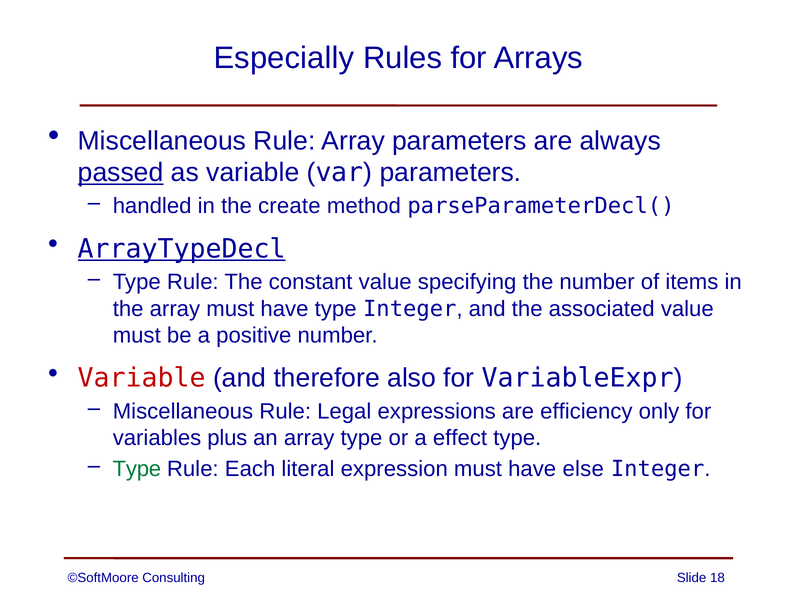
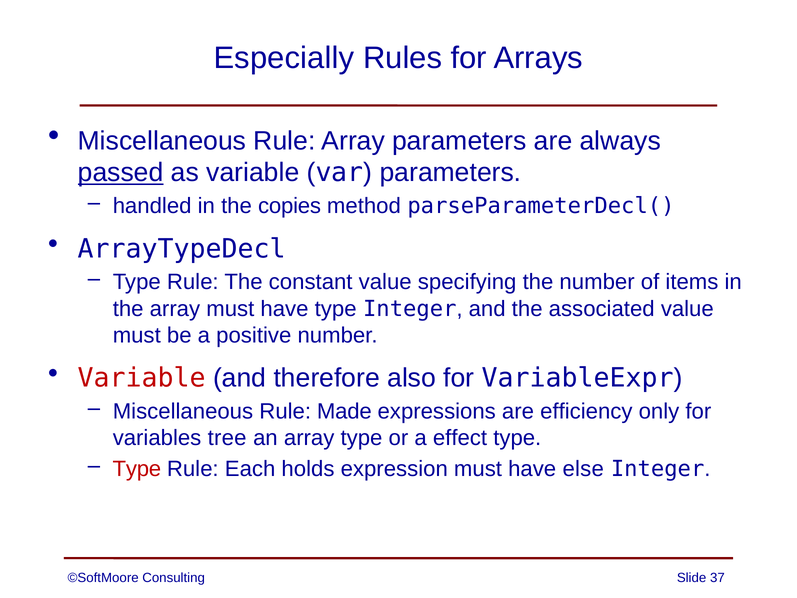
create: create -> copies
ArrayTypeDecl underline: present -> none
Legal: Legal -> Made
plus: plus -> tree
Type at (137, 469) colour: green -> red
literal: literal -> holds
18: 18 -> 37
